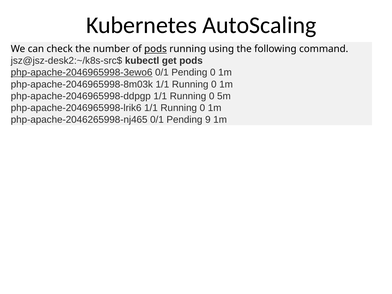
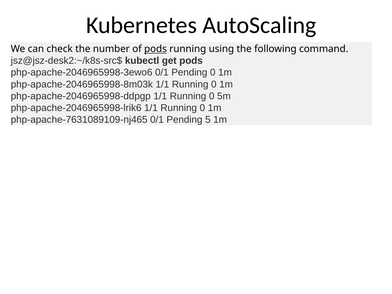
php-apache-2046965998-3ewo6 underline: present -> none
php-apache-2046265998-nj465: php-apache-2046265998-nj465 -> php-apache-7631089109-nj465
9: 9 -> 5
